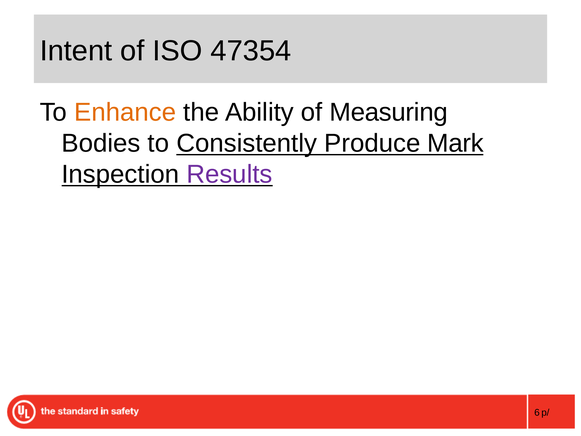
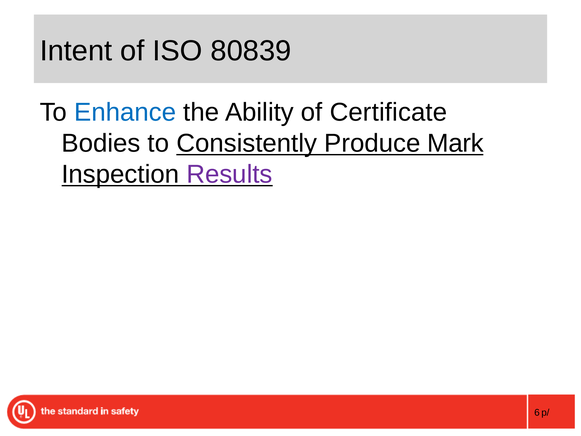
47354: 47354 -> 80839
Enhance colour: orange -> blue
Measuring: Measuring -> Certificate
